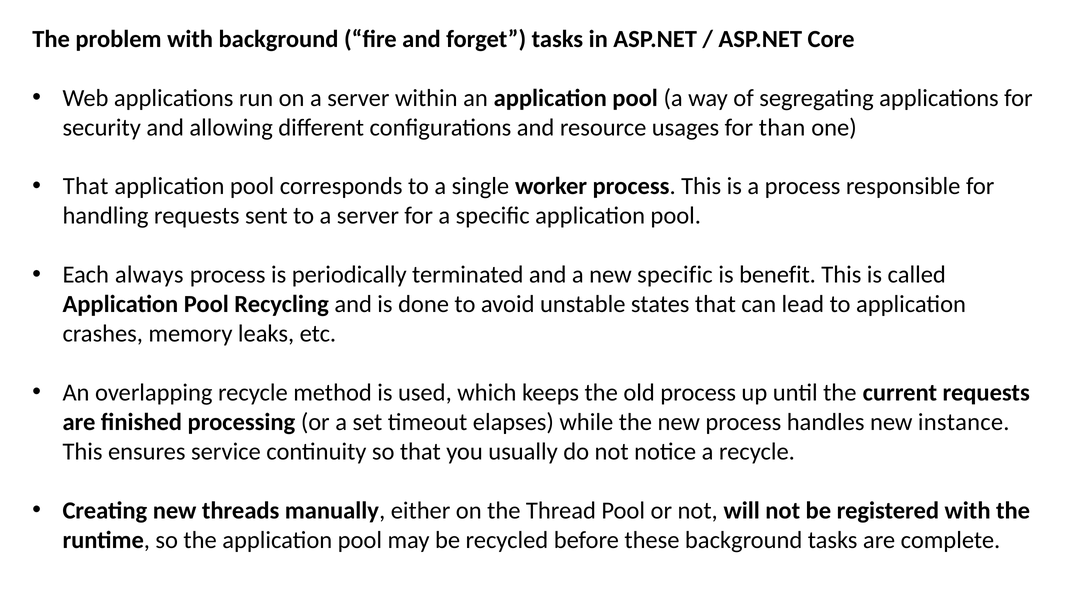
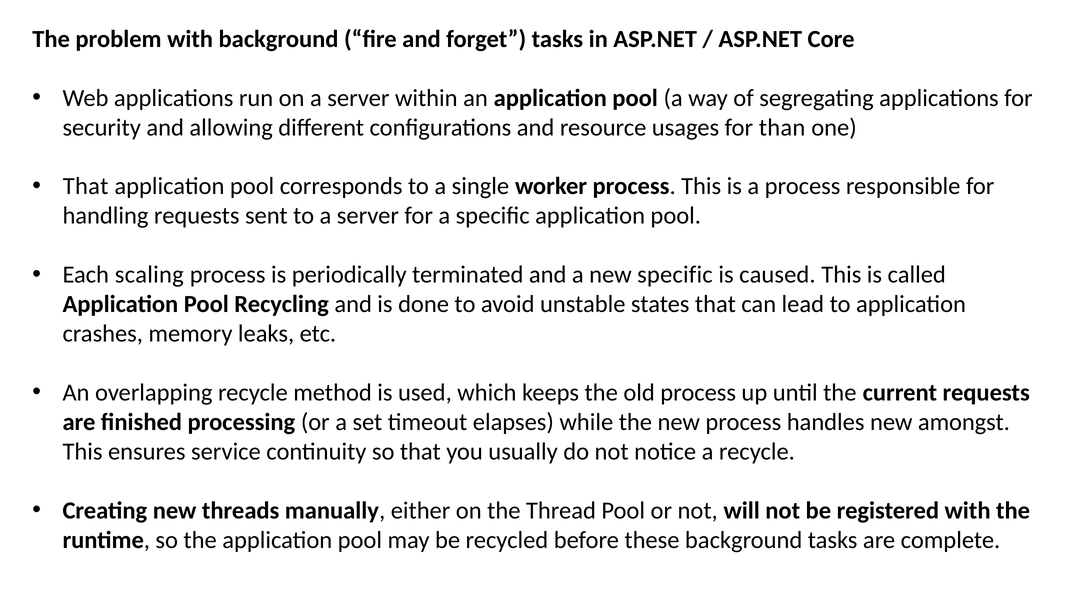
always: always -> scaling
benefit: benefit -> caused
instance: instance -> amongst
